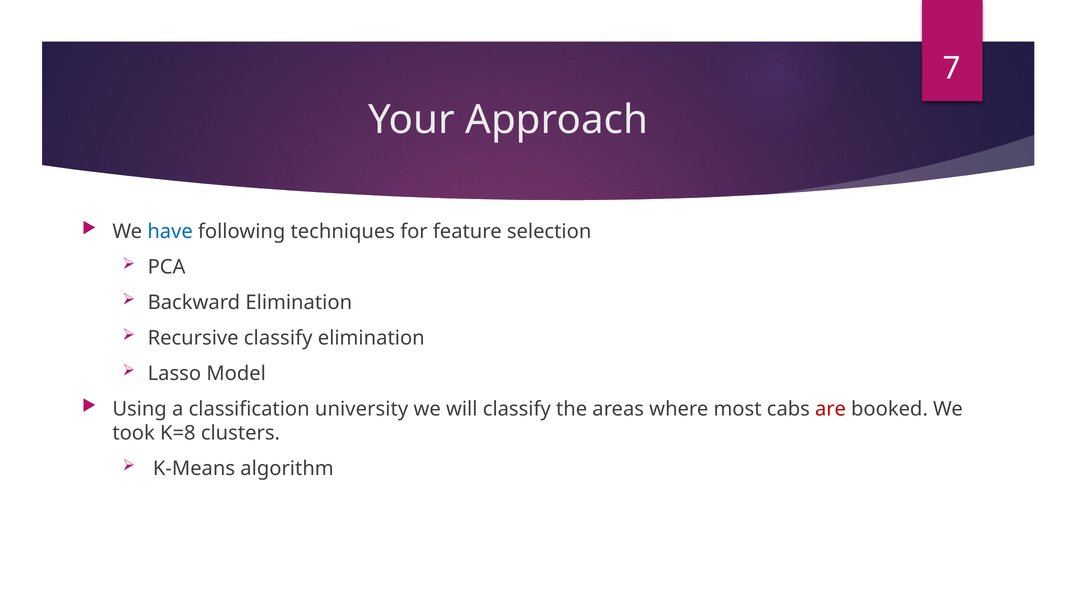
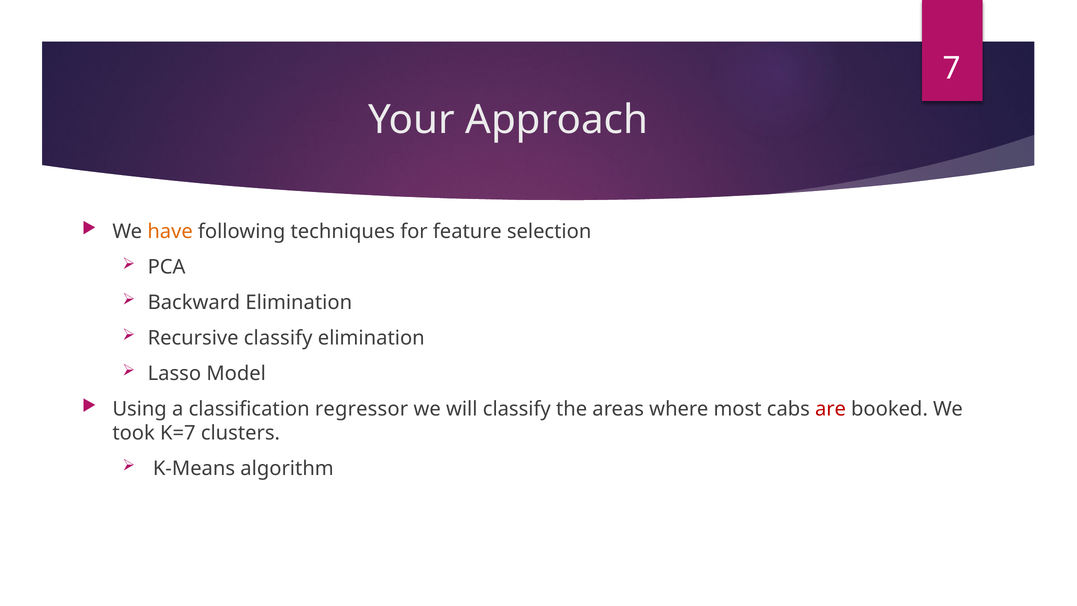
have colour: blue -> orange
university: university -> regressor
K=8: K=8 -> K=7
